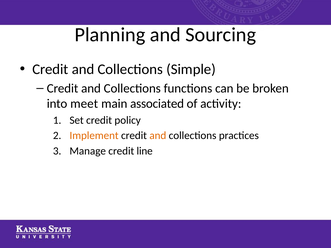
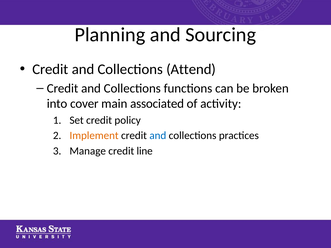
Simple: Simple -> Attend
meet: meet -> cover
and at (158, 136) colour: orange -> blue
